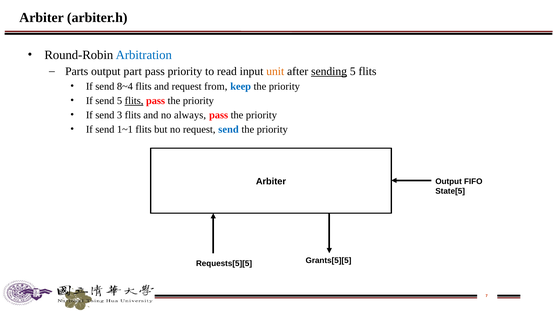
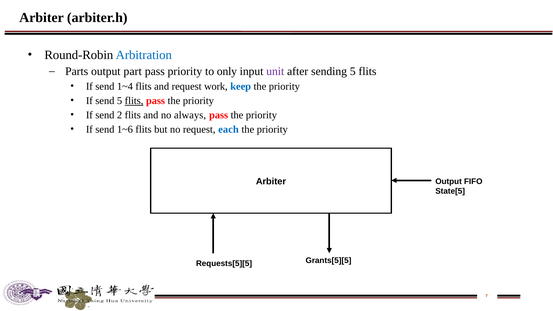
read: read -> only
unit colour: orange -> purple
sending underline: present -> none
8~4: 8~4 -> 1~4
from: from -> work
3: 3 -> 2
1~1: 1~1 -> 1~6
request send: send -> each
